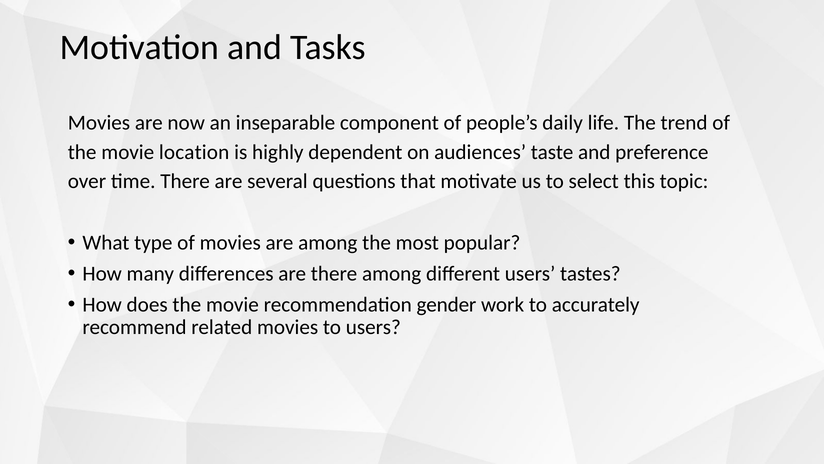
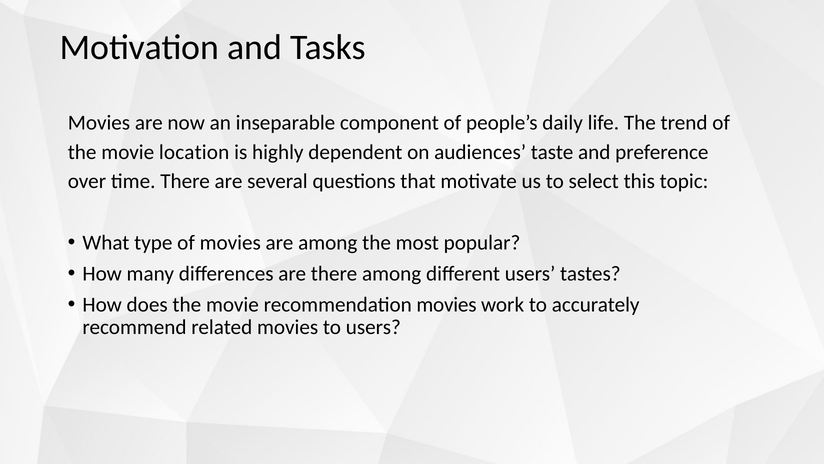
recommendation gender: gender -> movies
